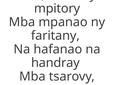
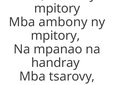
mpanao: mpanao -> ambony
faritany at (55, 36): faritany -> mpitory
hafanao: hafanao -> mpanao
